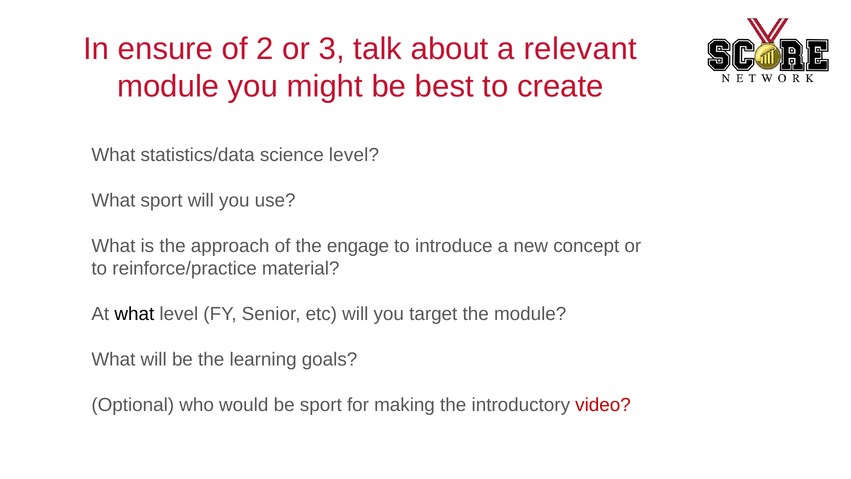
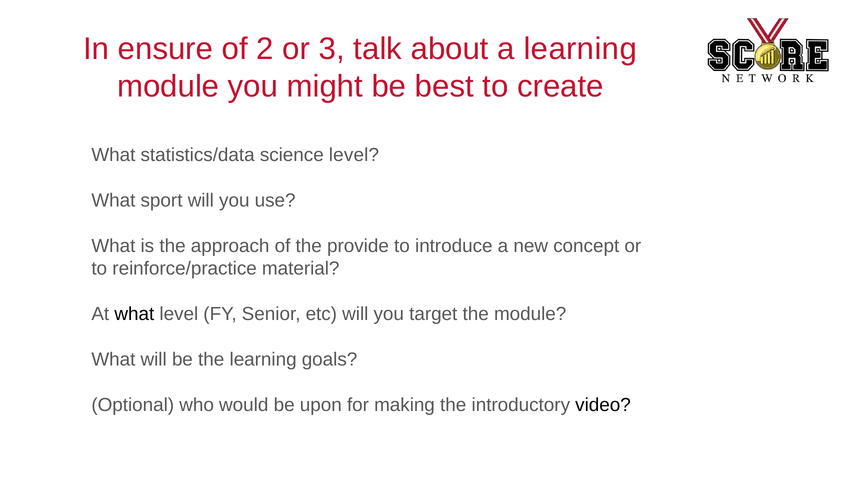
a relevant: relevant -> learning
engage: engage -> provide
be sport: sport -> upon
video colour: red -> black
